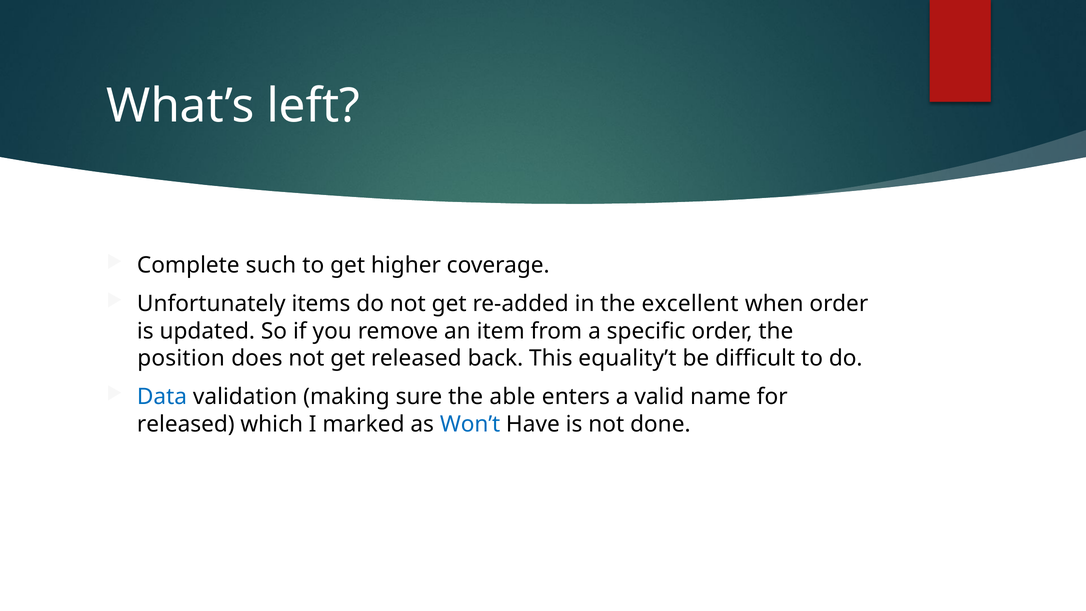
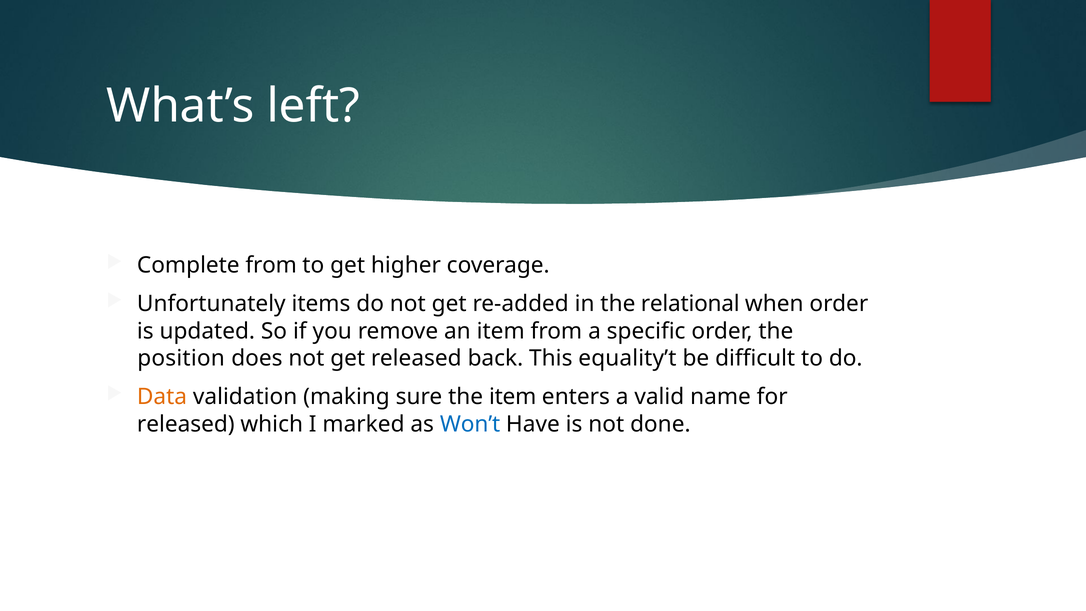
Complete such: such -> from
excellent: excellent -> relational
Data colour: blue -> orange
the able: able -> item
